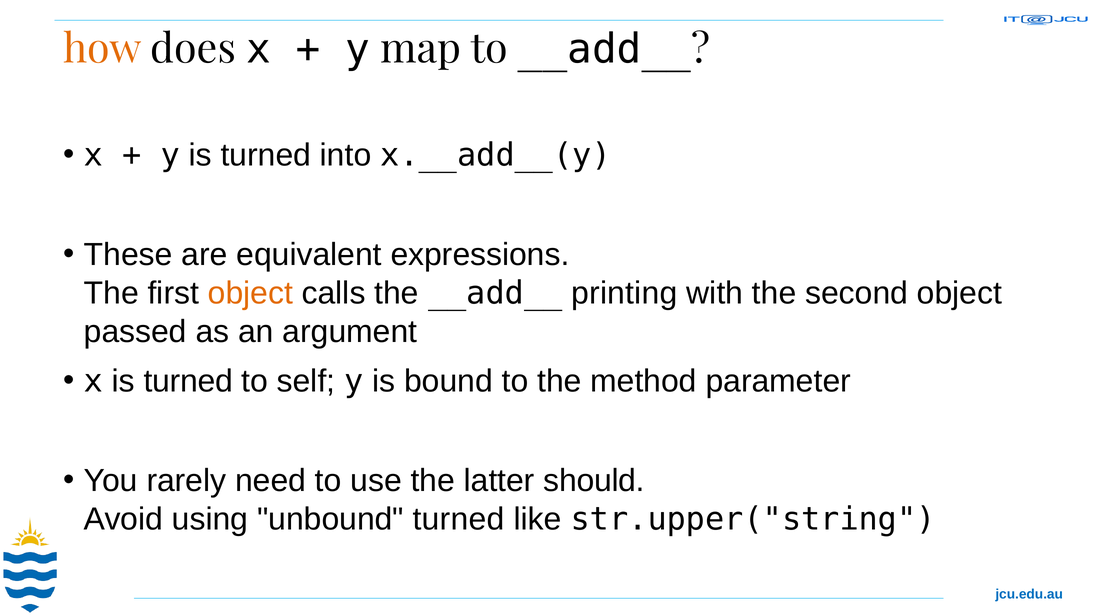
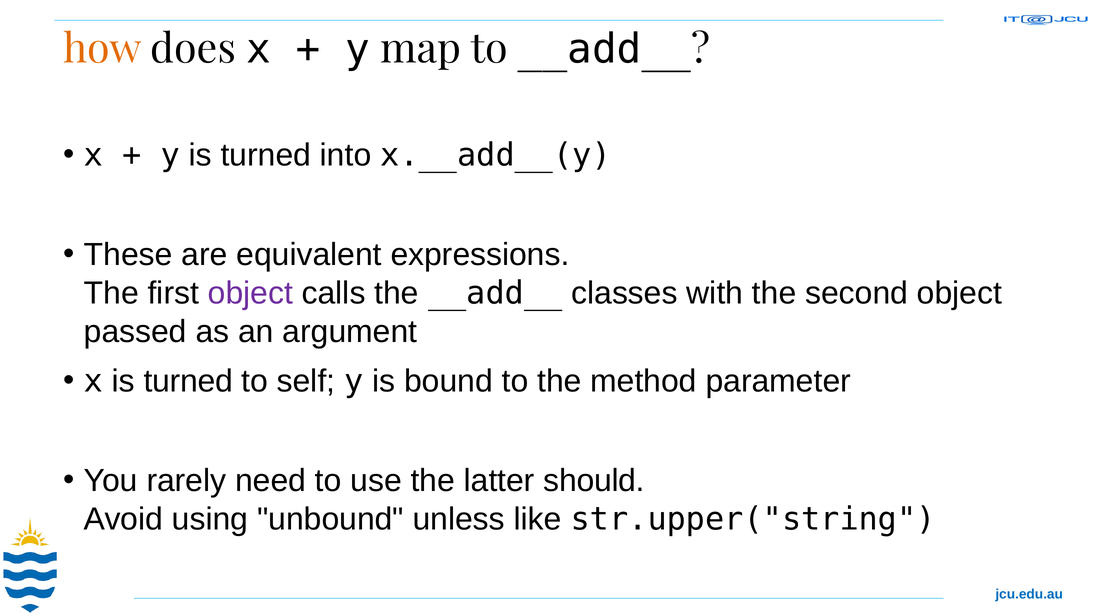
object at (250, 293) colour: orange -> purple
printing: printing -> classes
unbound turned: turned -> unless
